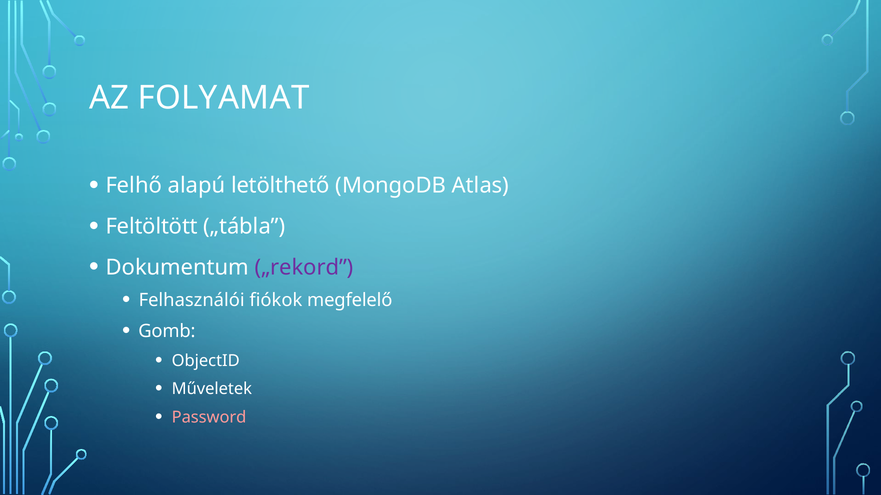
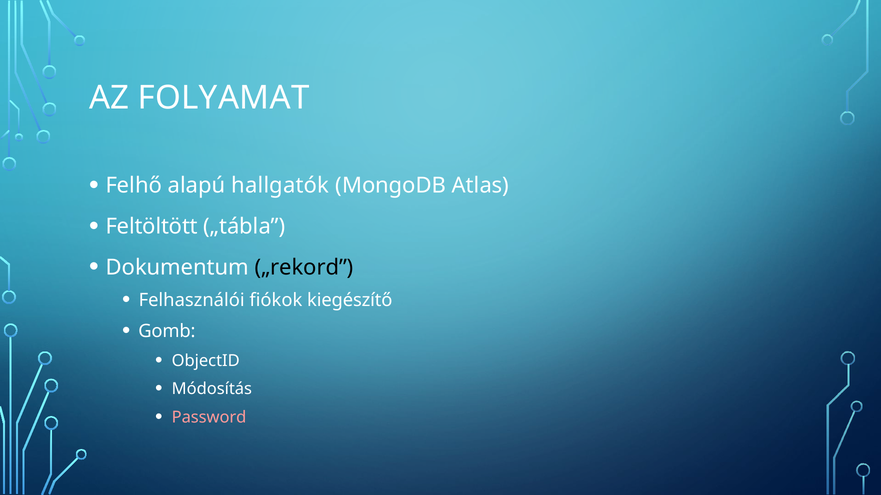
letölthető: letölthető -> hallgatók
„rekord colour: purple -> black
megfelelő: megfelelő -> kiegészítő
Műveletek: Műveletek -> Módosítás
